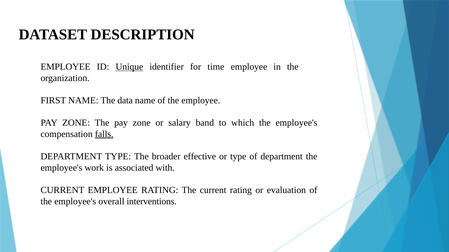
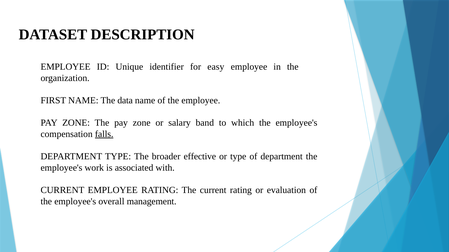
Unique underline: present -> none
time: time -> easy
interventions: interventions -> management
